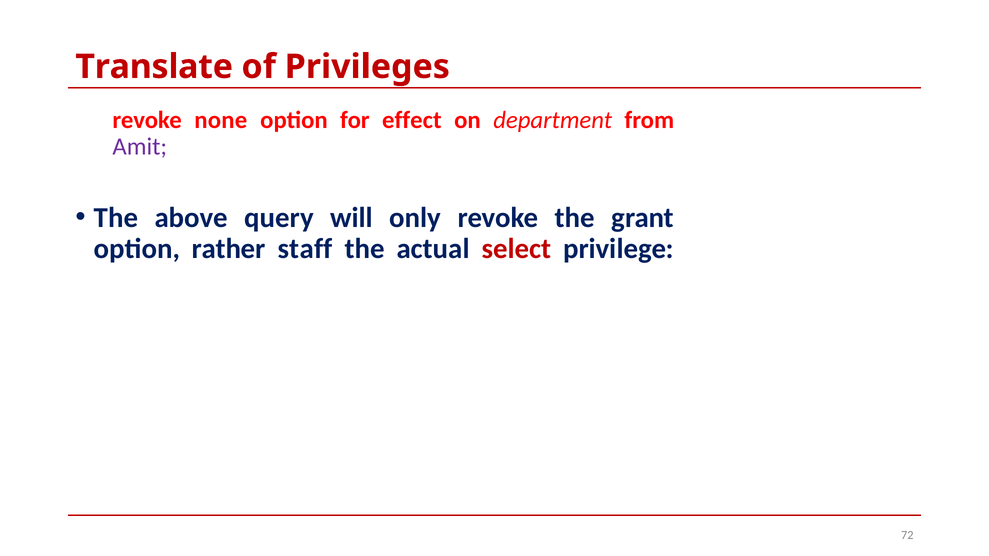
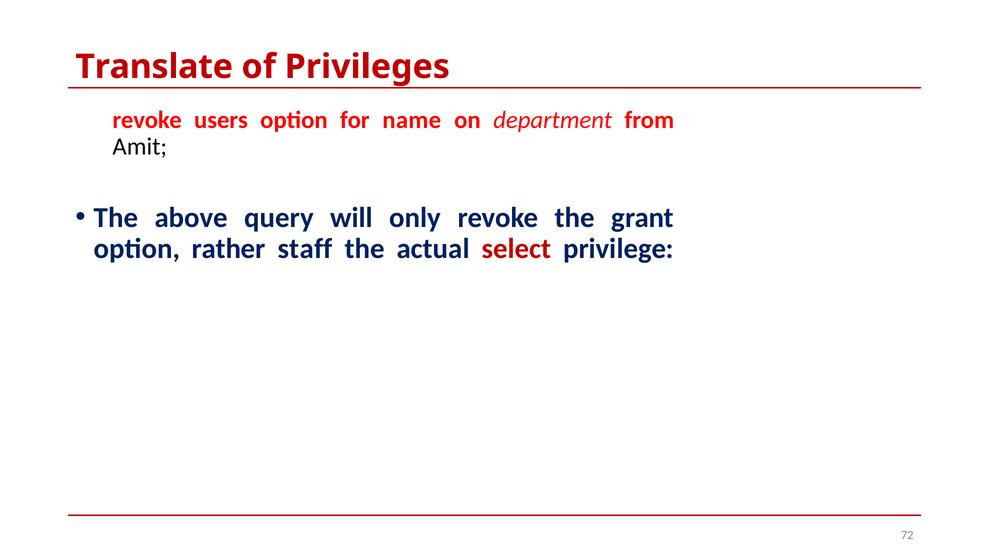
none: none -> users
effect: effect -> name
Amit colour: purple -> black
